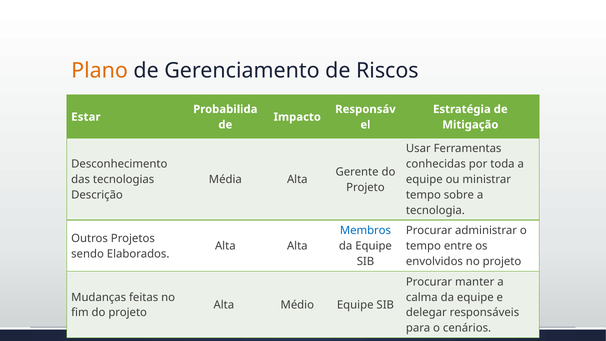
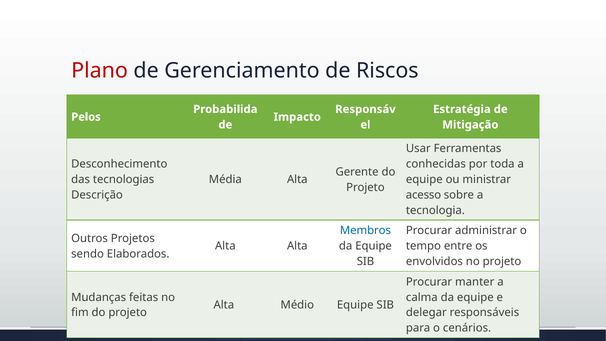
Plano colour: orange -> red
Estar: Estar -> Pelos
tempo at (423, 195): tempo -> acesso
